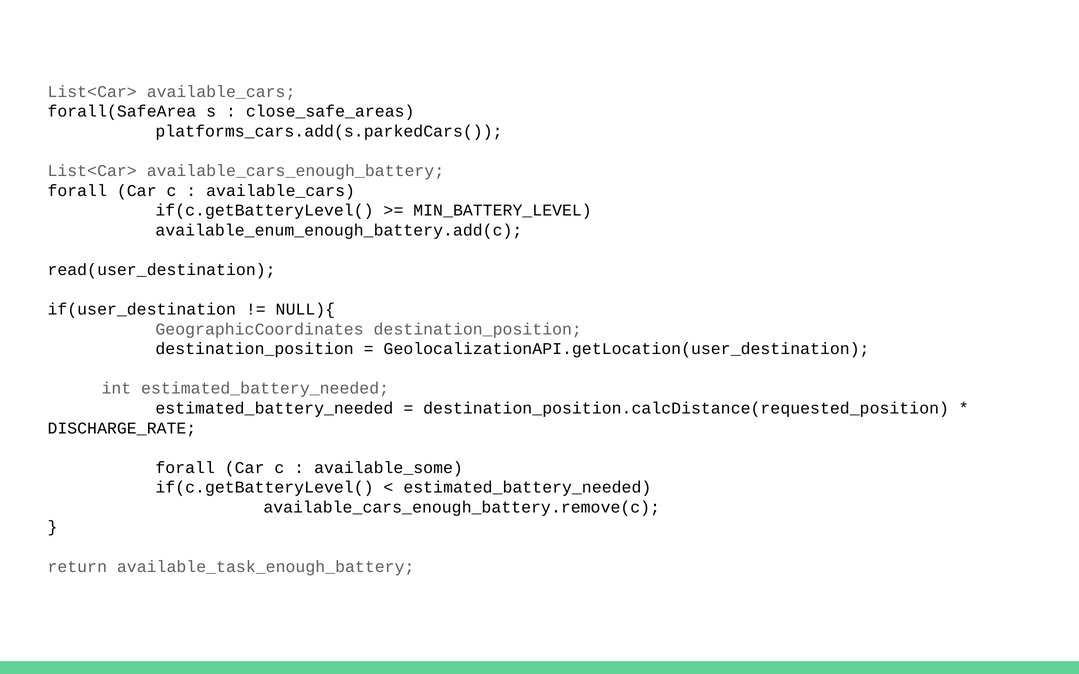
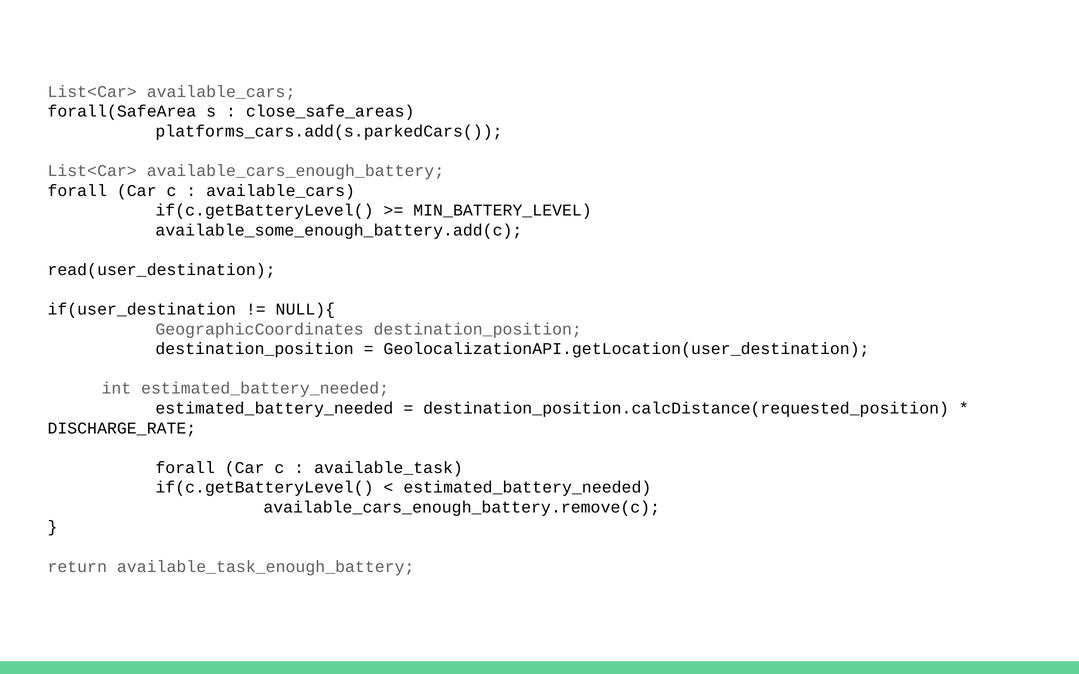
available_enum_enough_battery.add(c: available_enum_enough_battery.add(c -> available_some_enough_battery.add(c
available_some: available_some -> available_task
